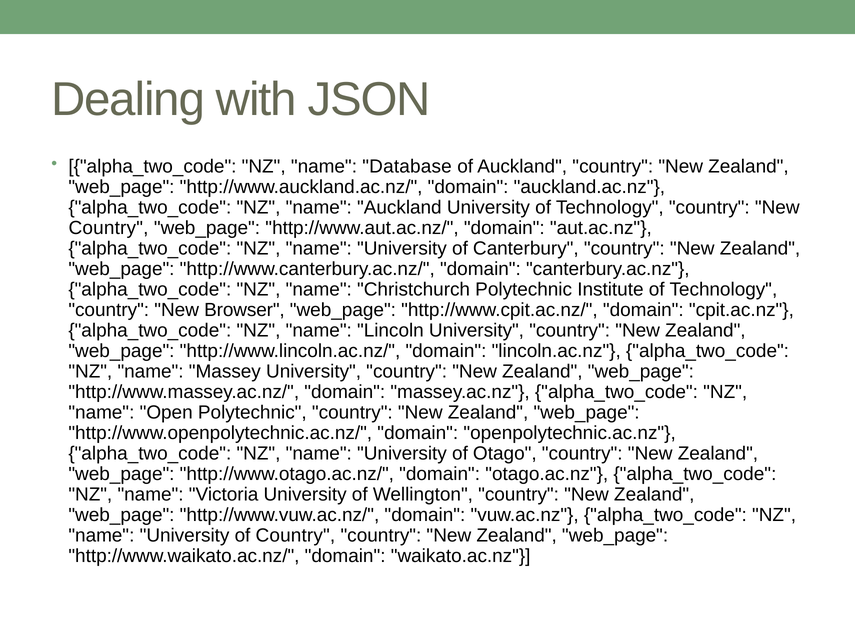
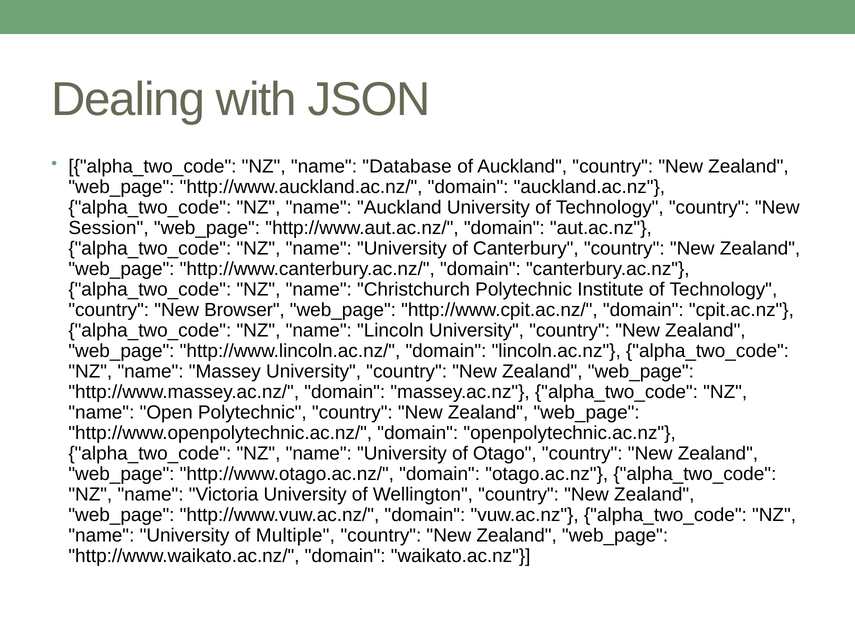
Country at (108, 228): Country -> Session
of Country: Country -> Multiple
